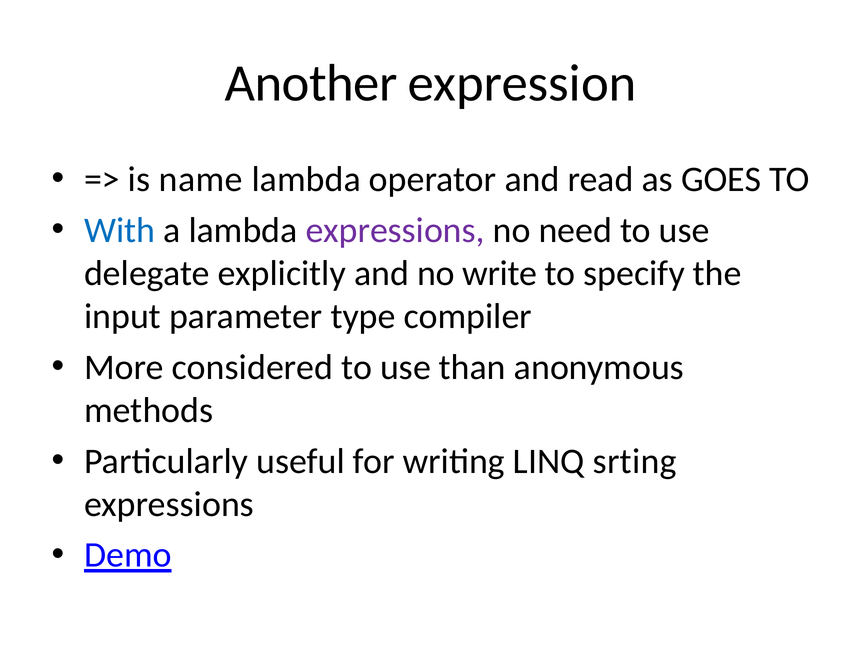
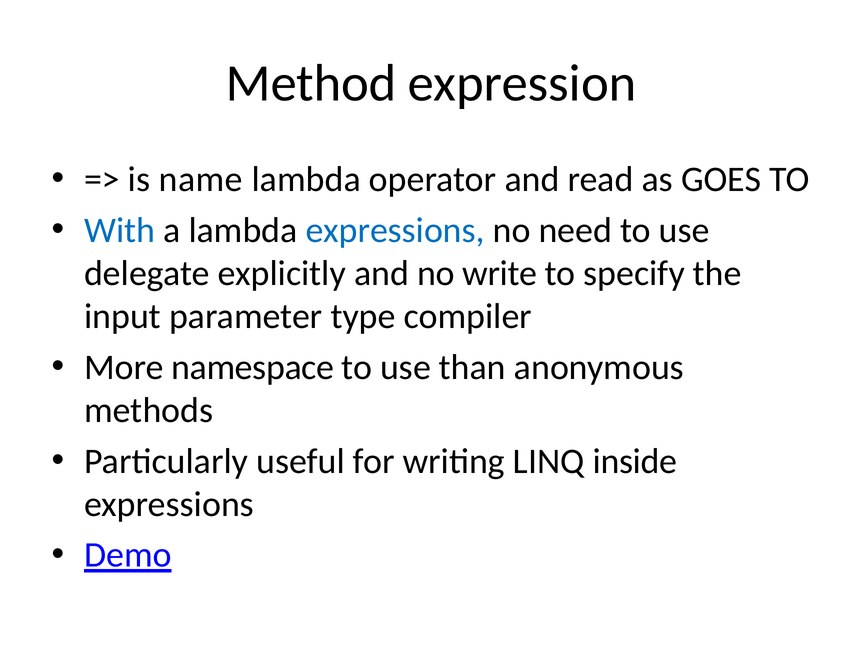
Another: Another -> Method
expressions at (395, 230) colour: purple -> blue
considered: considered -> namespace
srting: srting -> inside
